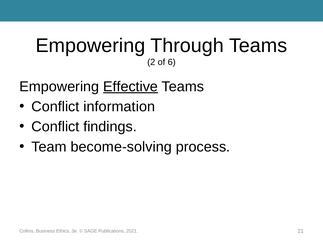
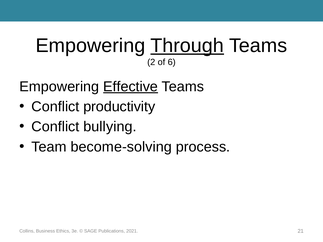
Through underline: none -> present
information: information -> productivity
findings: findings -> bullying
